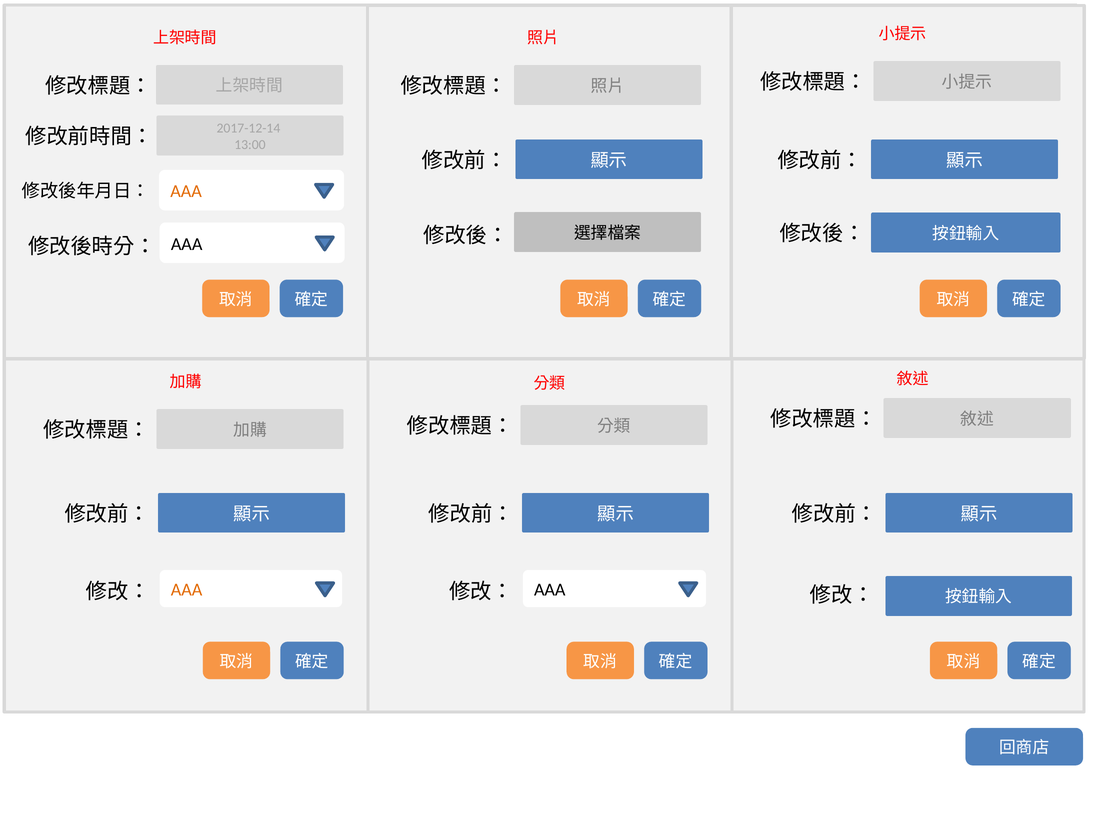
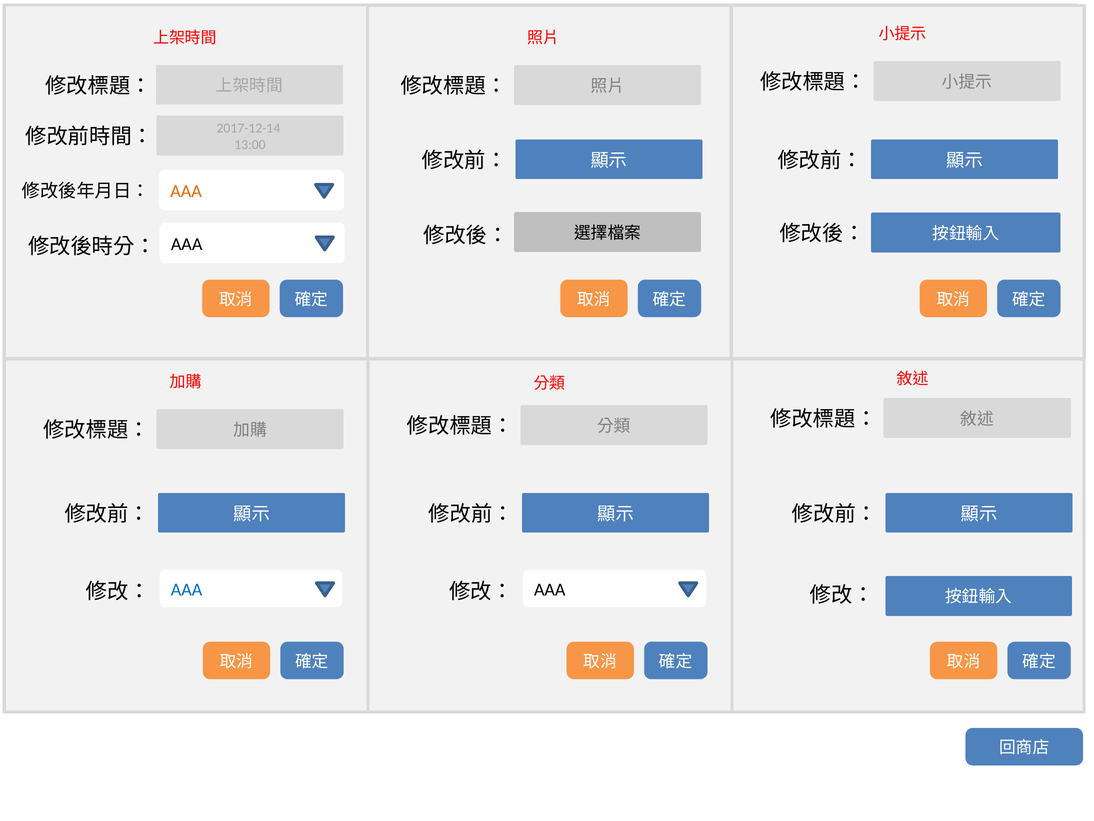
AAA at (187, 589) colour: orange -> blue
